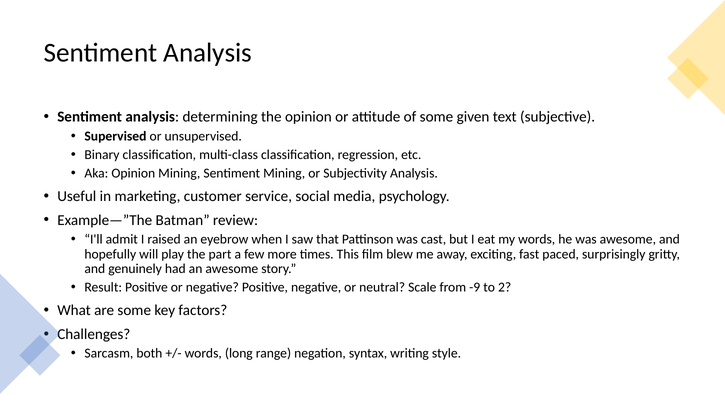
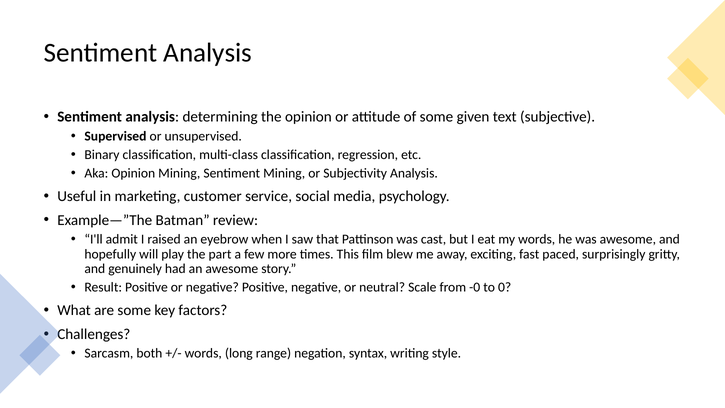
-9: -9 -> -0
2: 2 -> 0
